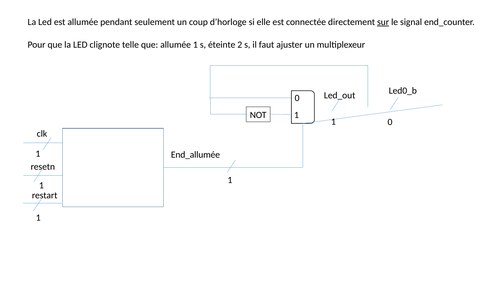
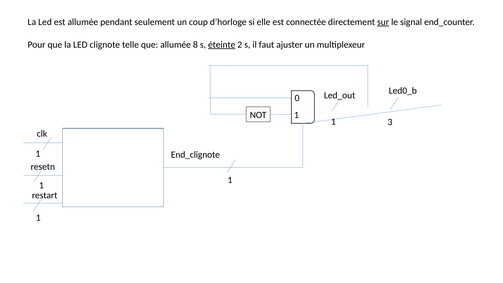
allumée 1: 1 -> 8
éteinte underline: none -> present
0 at (390, 122): 0 -> 3
End_allumée: End_allumée -> End_clignote
